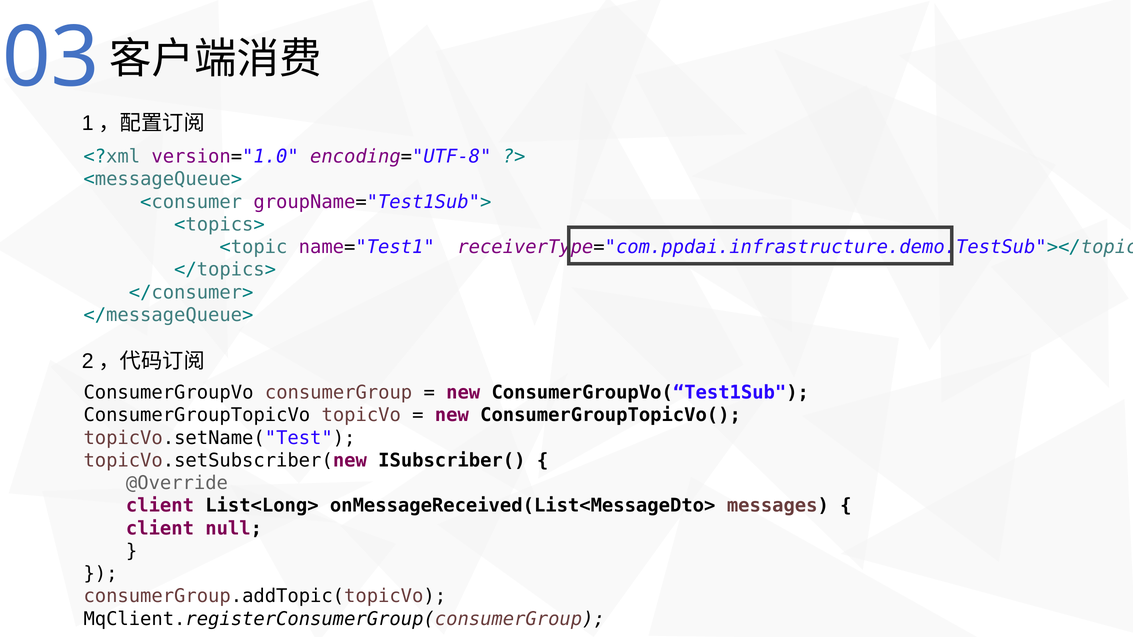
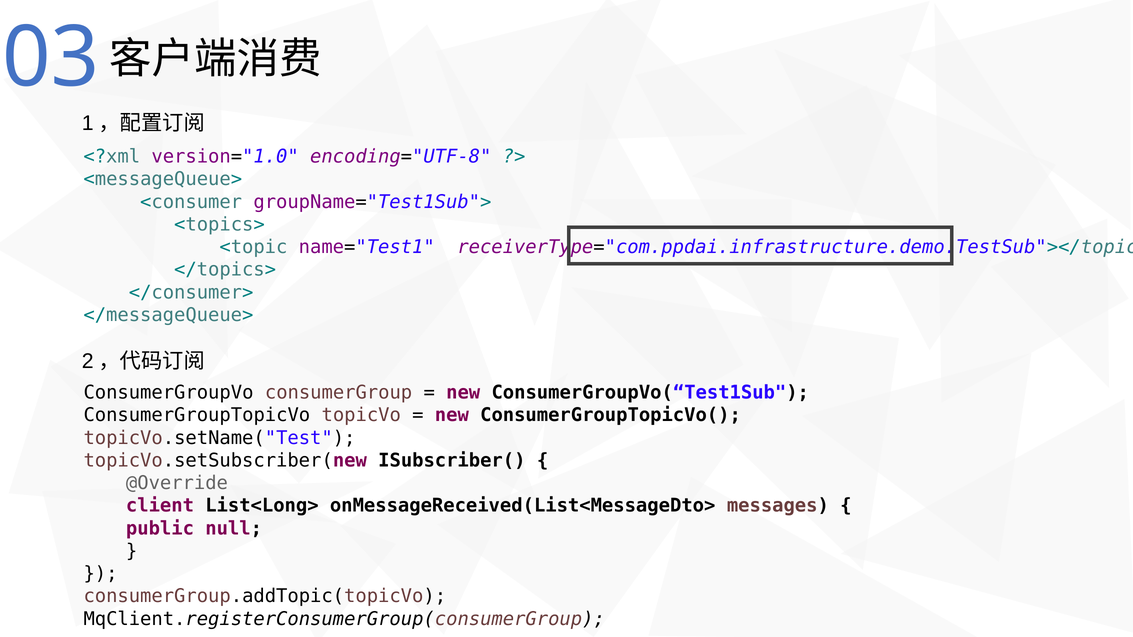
client at (160, 529): client -> public
